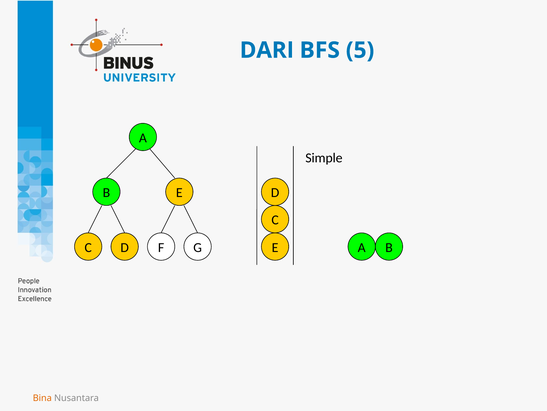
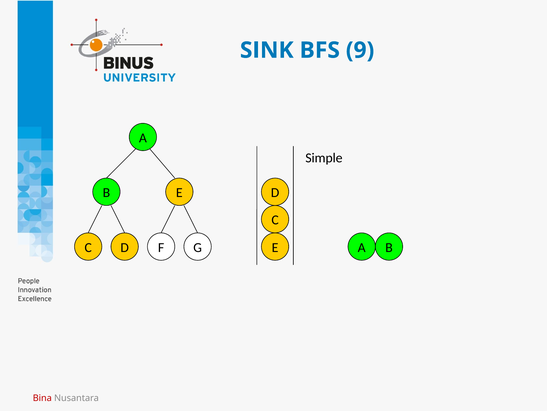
DARI: DARI -> SINK
5: 5 -> 9
Bina colour: orange -> red
